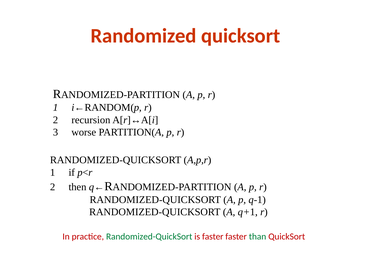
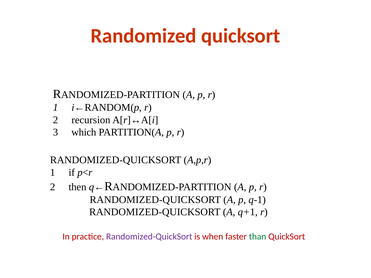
worse: worse -> which
Randomized-QuickSort at (149, 237) colour: green -> purple
is faster: faster -> when
